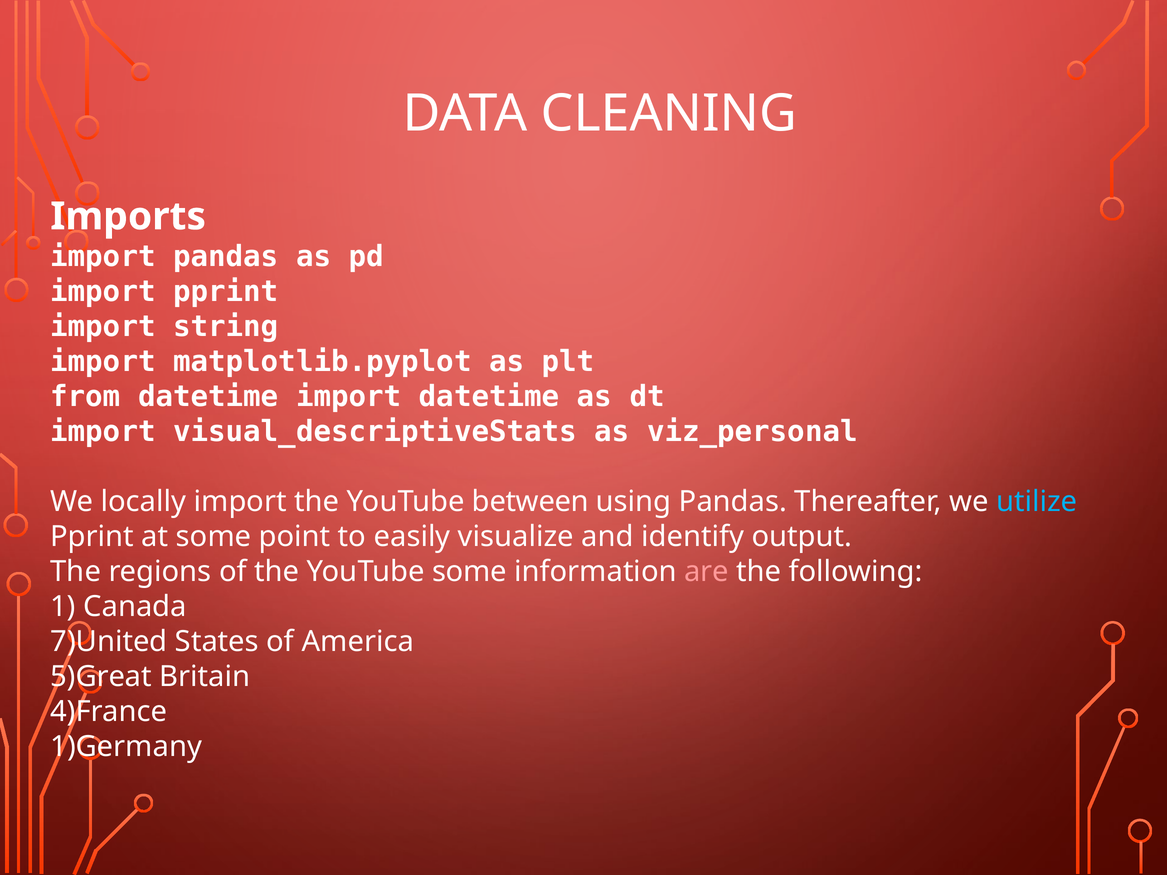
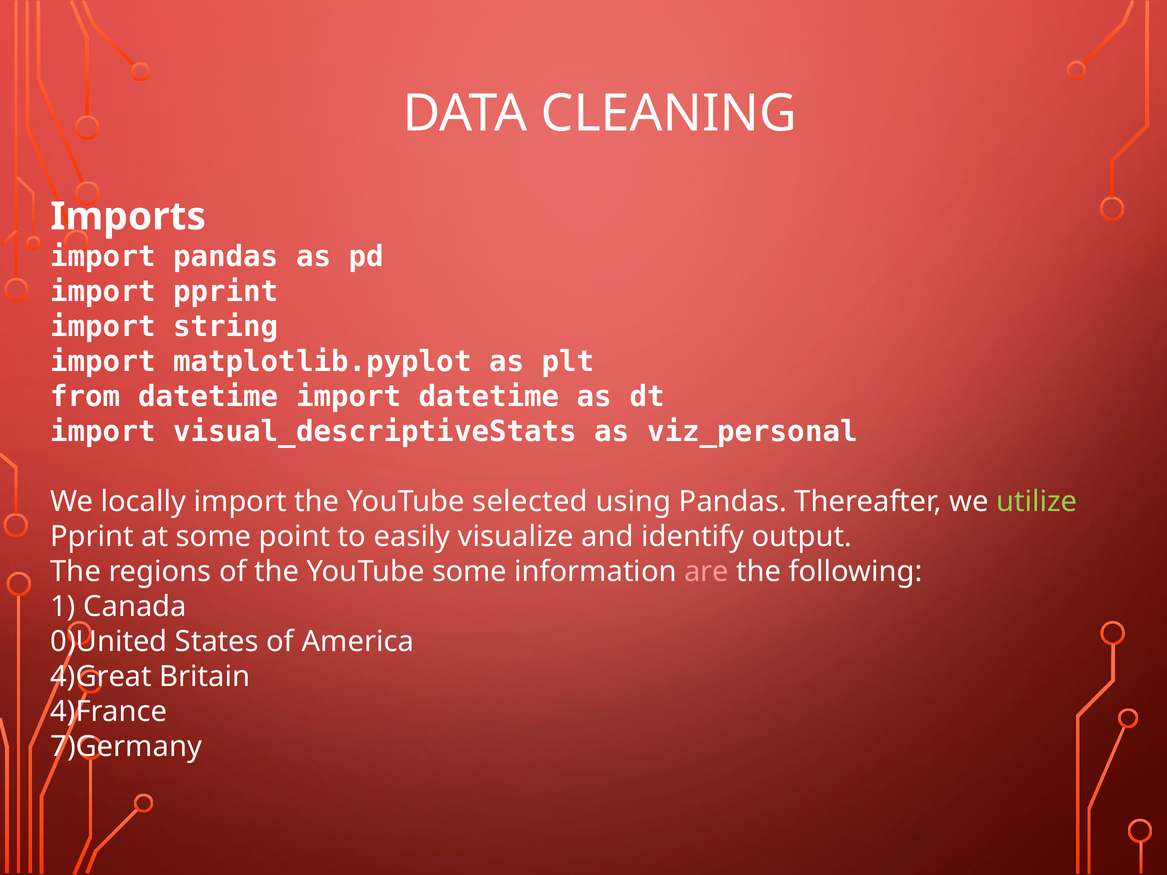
between: between -> selected
utilize colour: light blue -> light green
7)United: 7)United -> 0)United
5)Great: 5)Great -> 4)Great
1)Germany: 1)Germany -> 7)Germany
